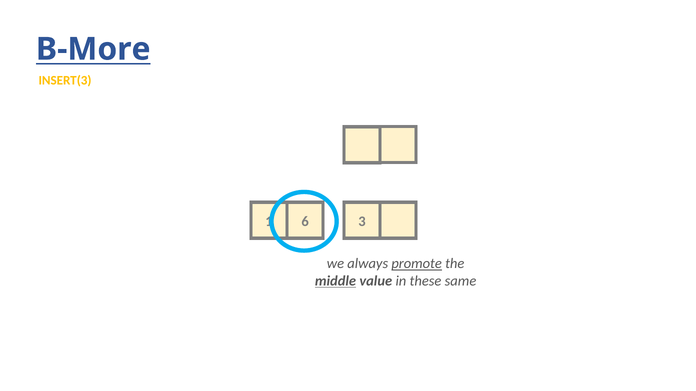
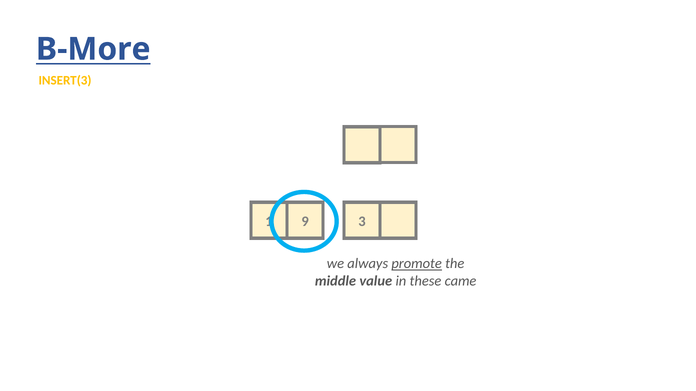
6: 6 -> 9
middle underline: present -> none
same: same -> came
